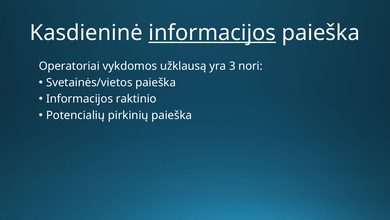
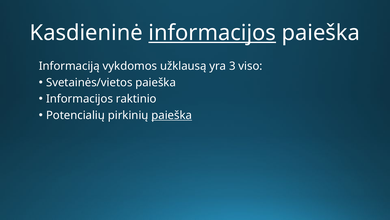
Operatoriai: Operatoriai -> Informaciją
nori: nori -> viso
paieška at (172, 115) underline: none -> present
